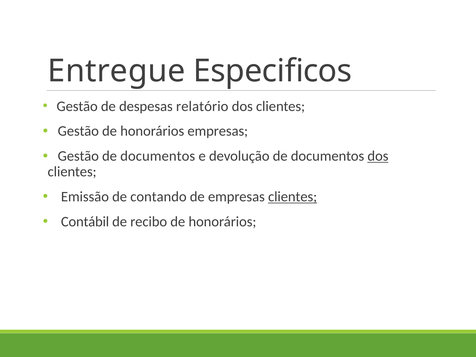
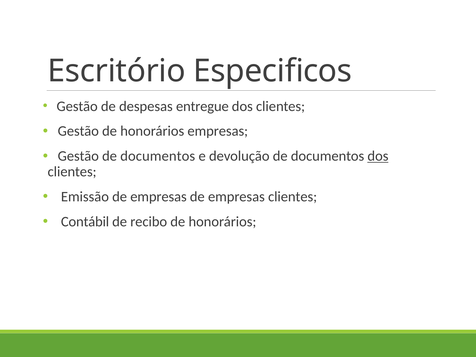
Entregue: Entregue -> Escritório
relatório: relatório -> entregue
Emissão de contando: contando -> empresas
clientes at (293, 197) underline: present -> none
